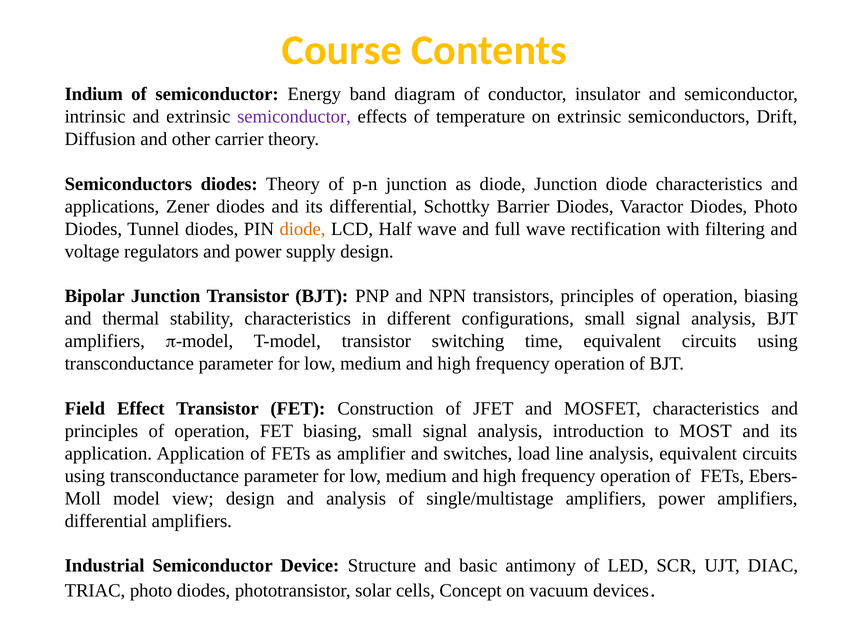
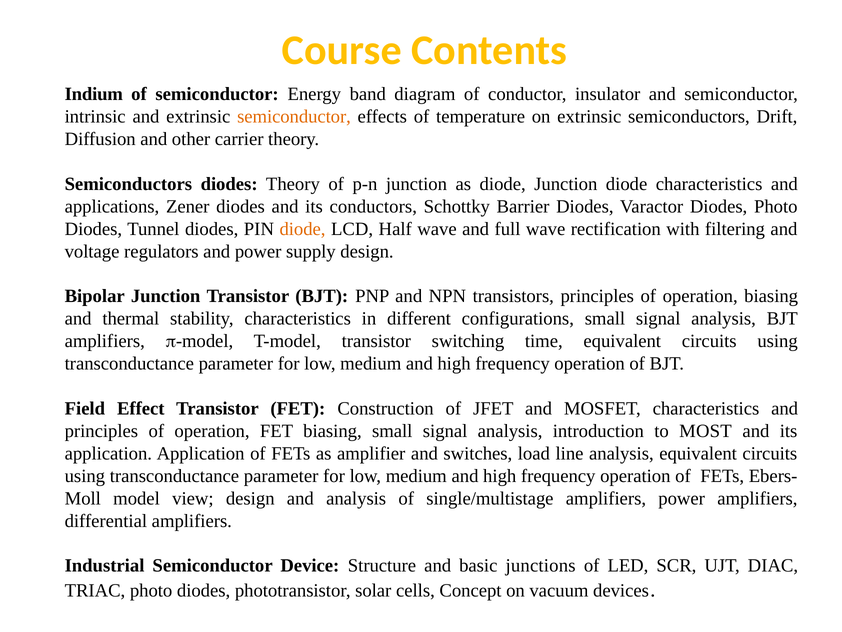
semiconductor at (294, 117) colour: purple -> orange
its differential: differential -> conductors
antimony: antimony -> junctions
